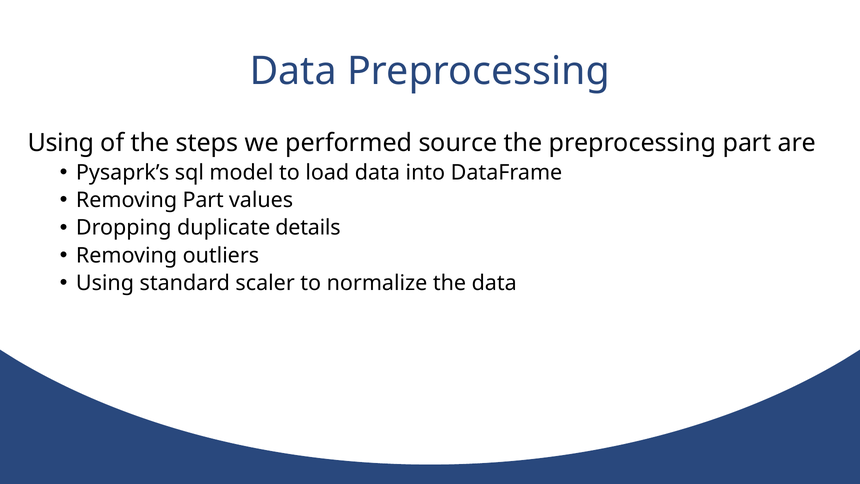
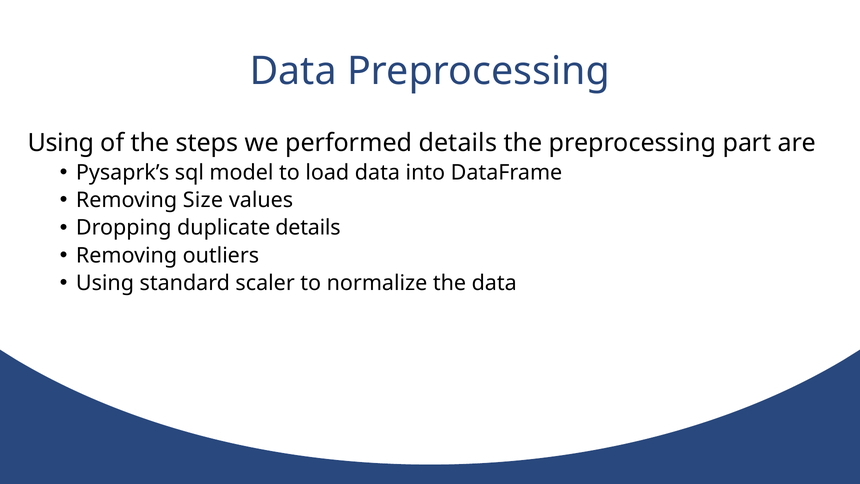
performed source: source -> details
Removing Part: Part -> Size
